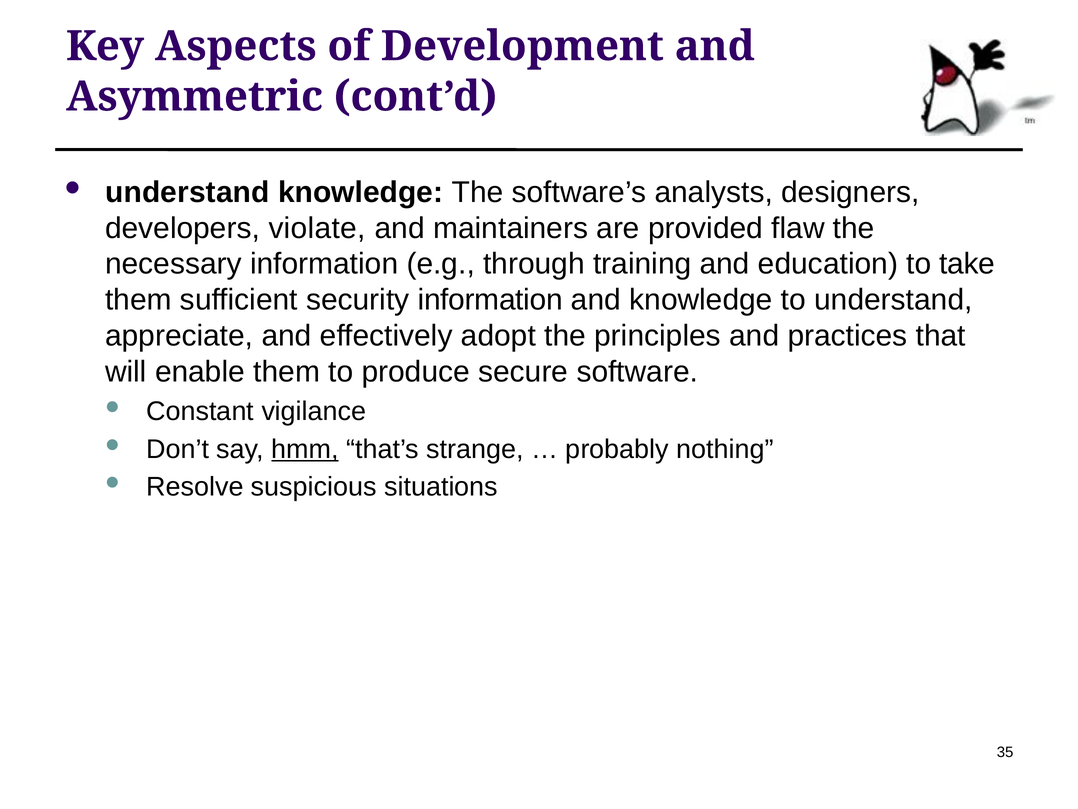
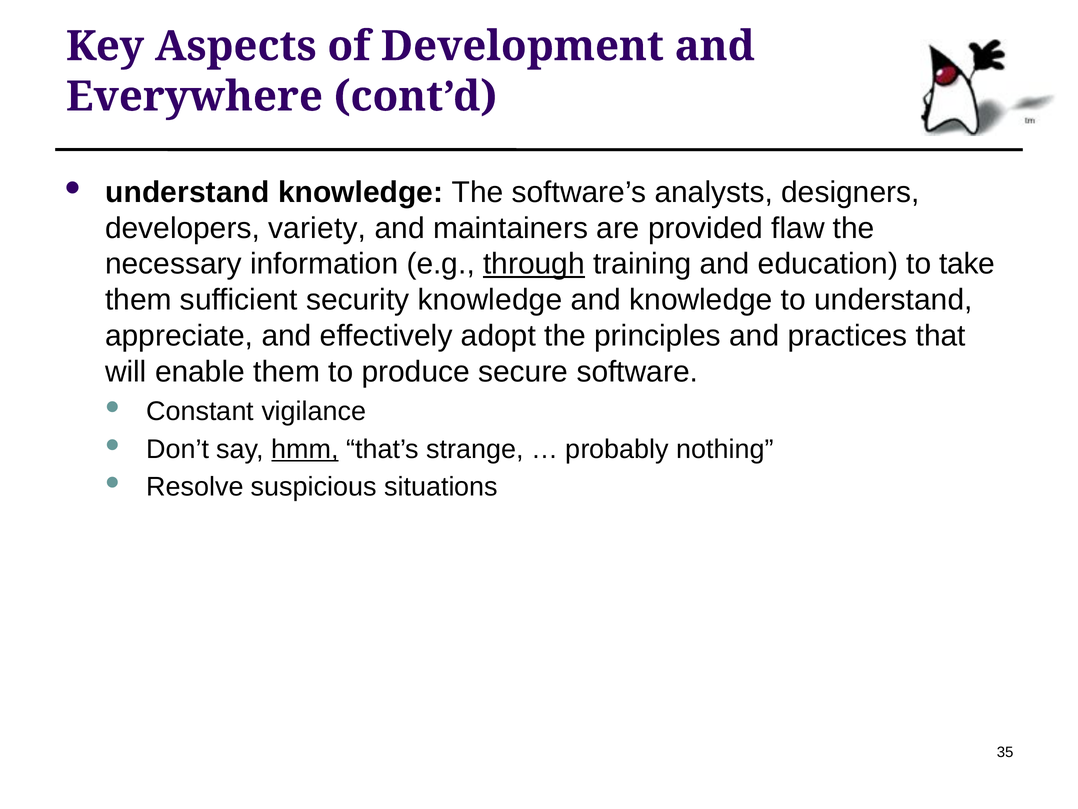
Asymmetric: Asymmetric -> Everywhere
violate: violate -> variety
through underline: none -> present
security information: information -> knowledge
